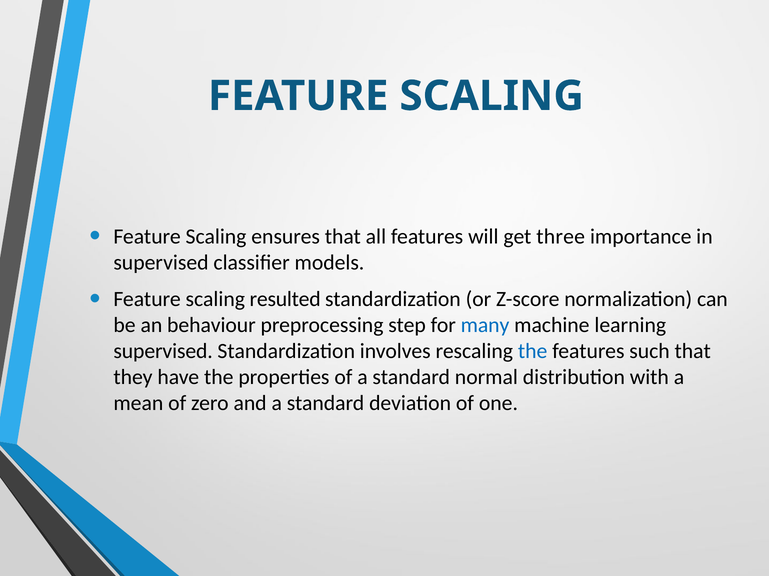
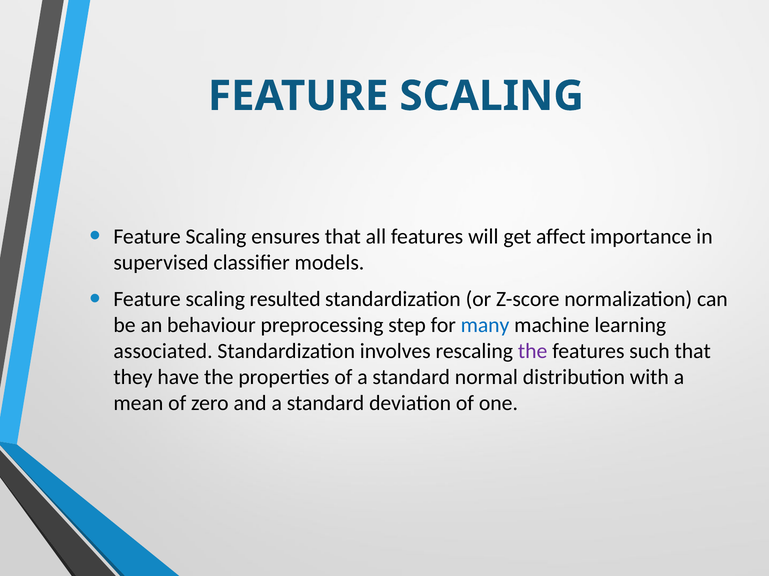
three: three -> affect
supervised at (163, 351): supervised -> associated
the at (533, 351) colour: blue -> purple
